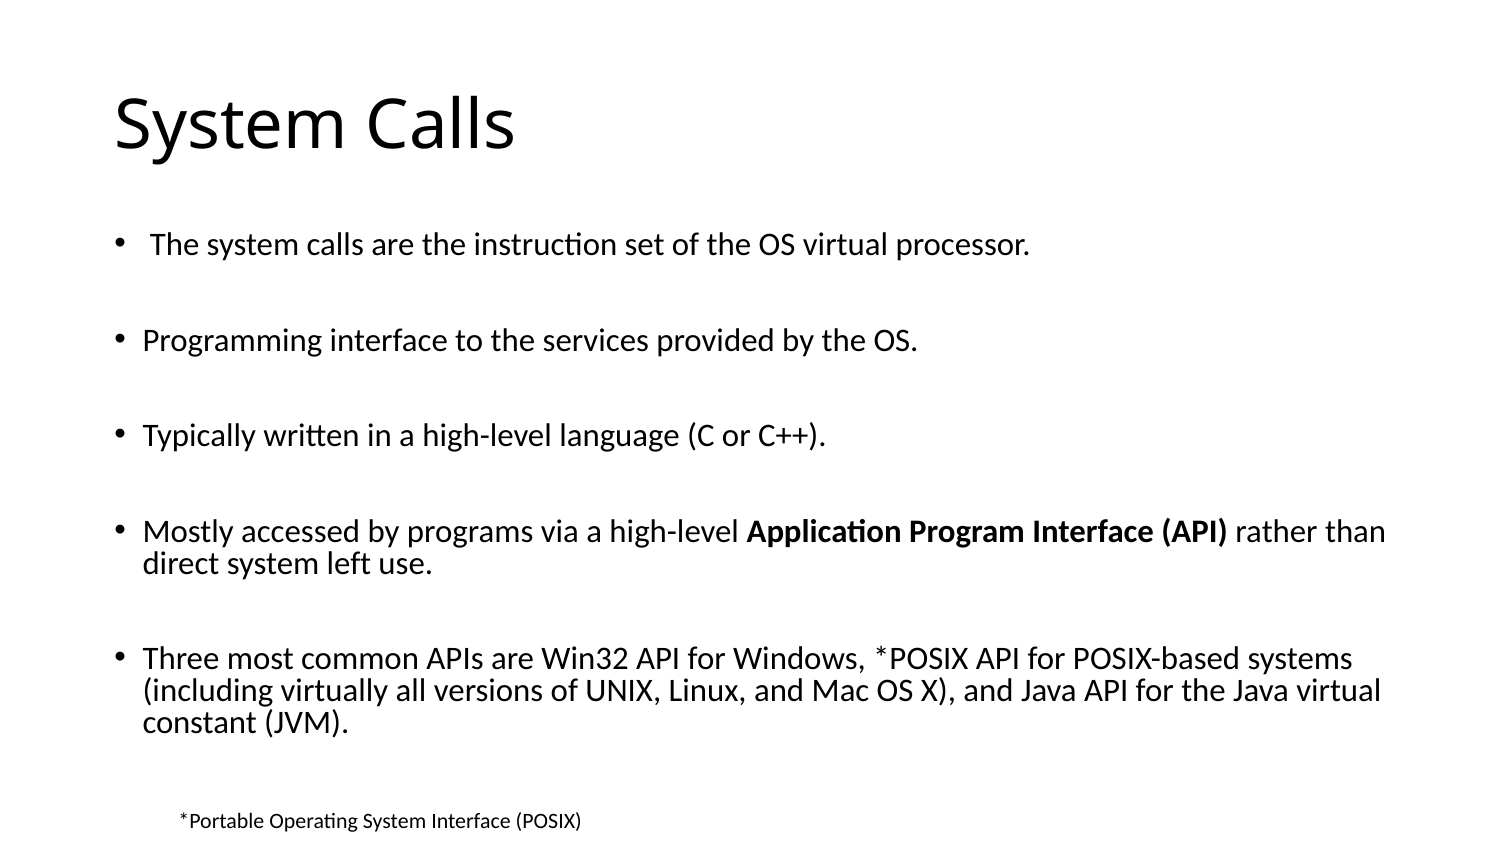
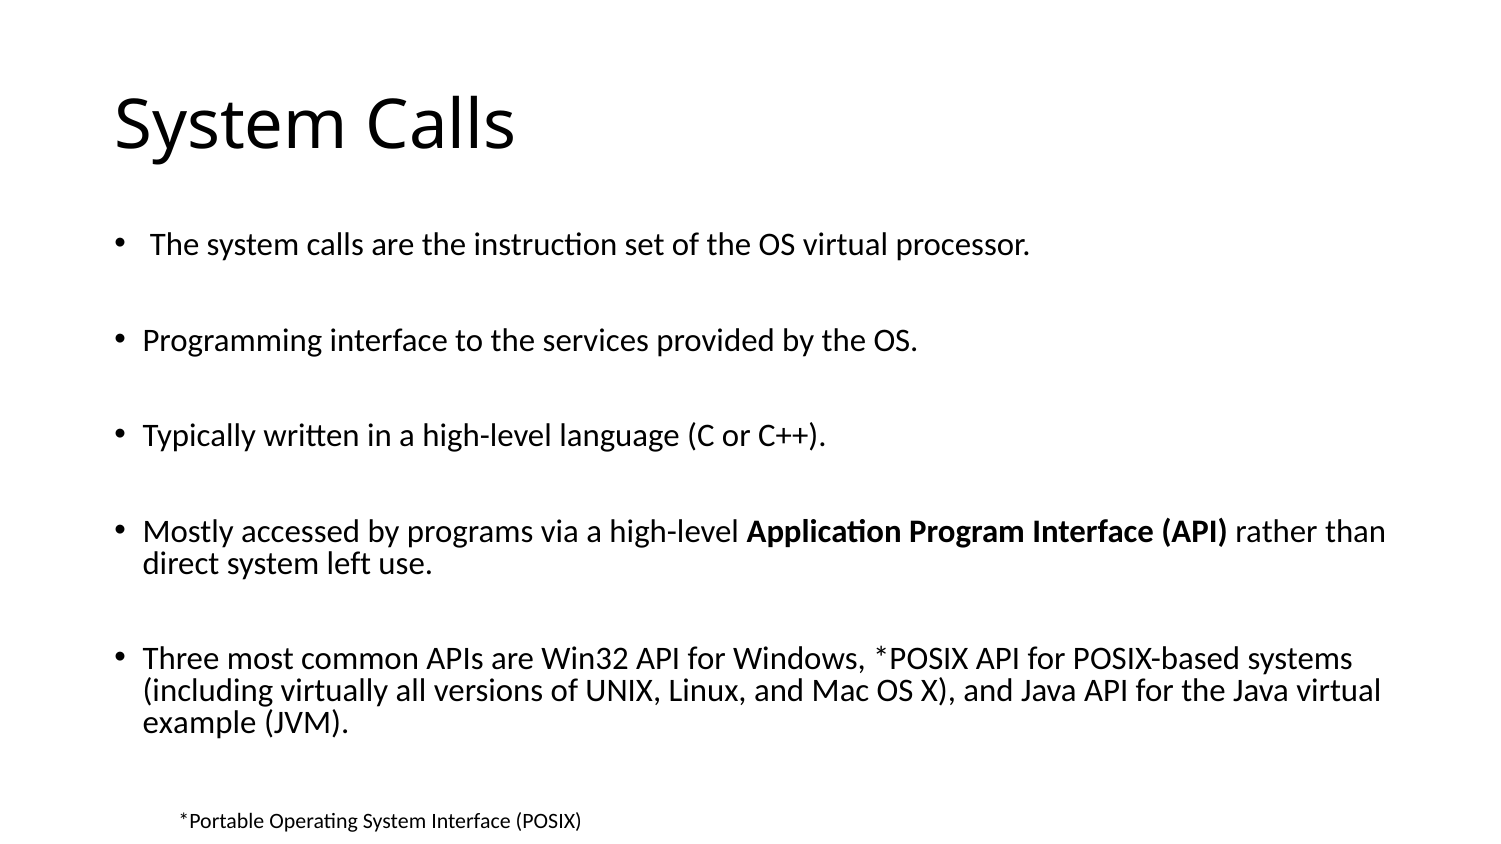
constant: constant -> example
